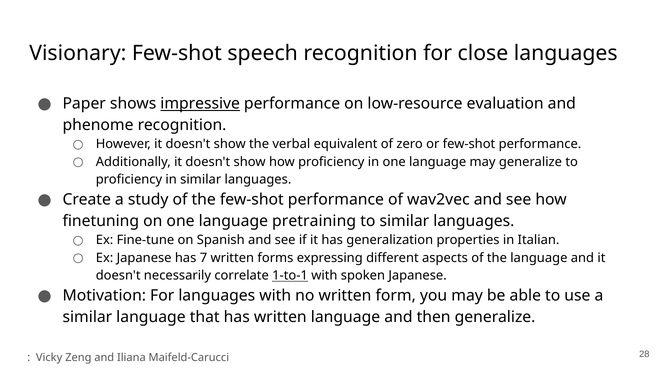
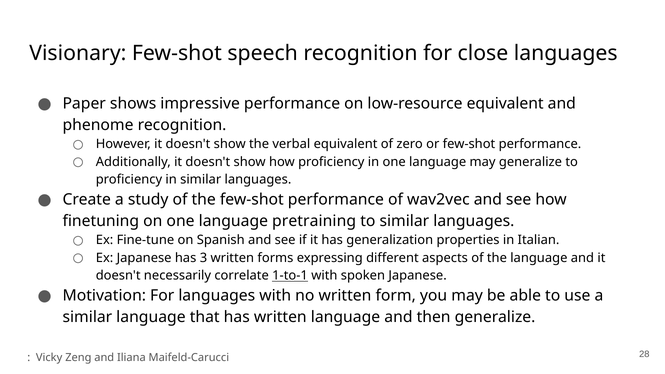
impressive underline: present -> none
low-resource evaluation: evaluation -> equivalent
7: 7 -> 3
